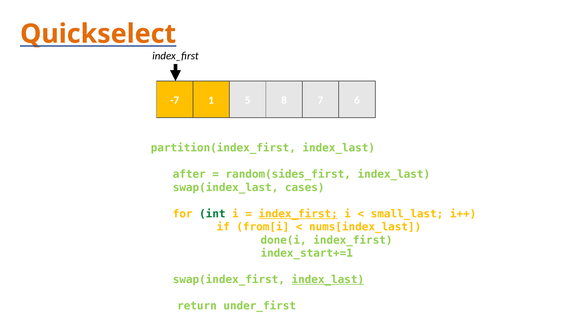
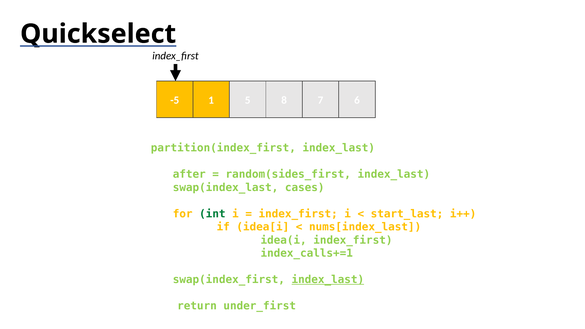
Quickselect colour: orange -> black
-7: -7 -> -5
index_first at (298, 214) underline: present -> none
small_last: small_last -> start_last
from[i: from[i -> idea[i
done(i: done(i -> idea(i
index_start+=1: index_start+=1 -> index_calls+=1
